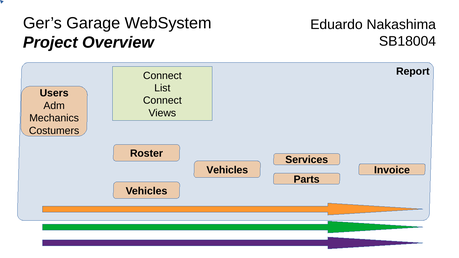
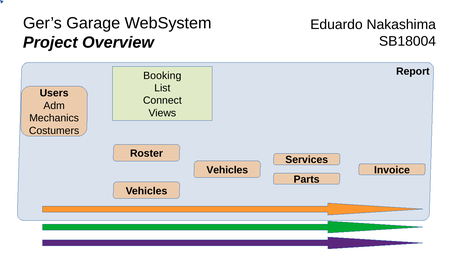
Connect at (162, 76): Connect -> Booking
